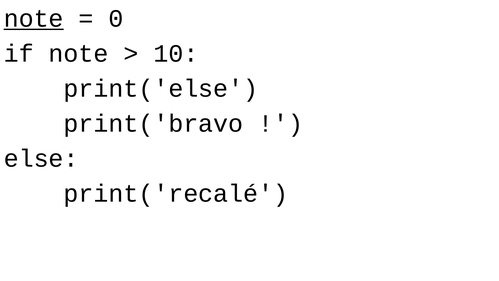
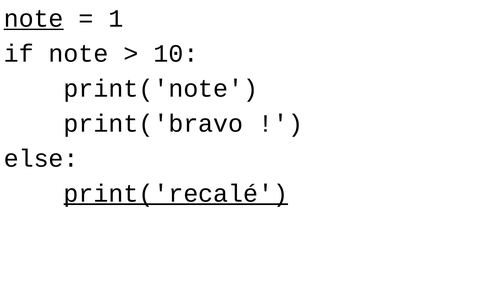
0: 0 -> 1
print('else: print('else -> print('note
print('recalé underline: none -> present
